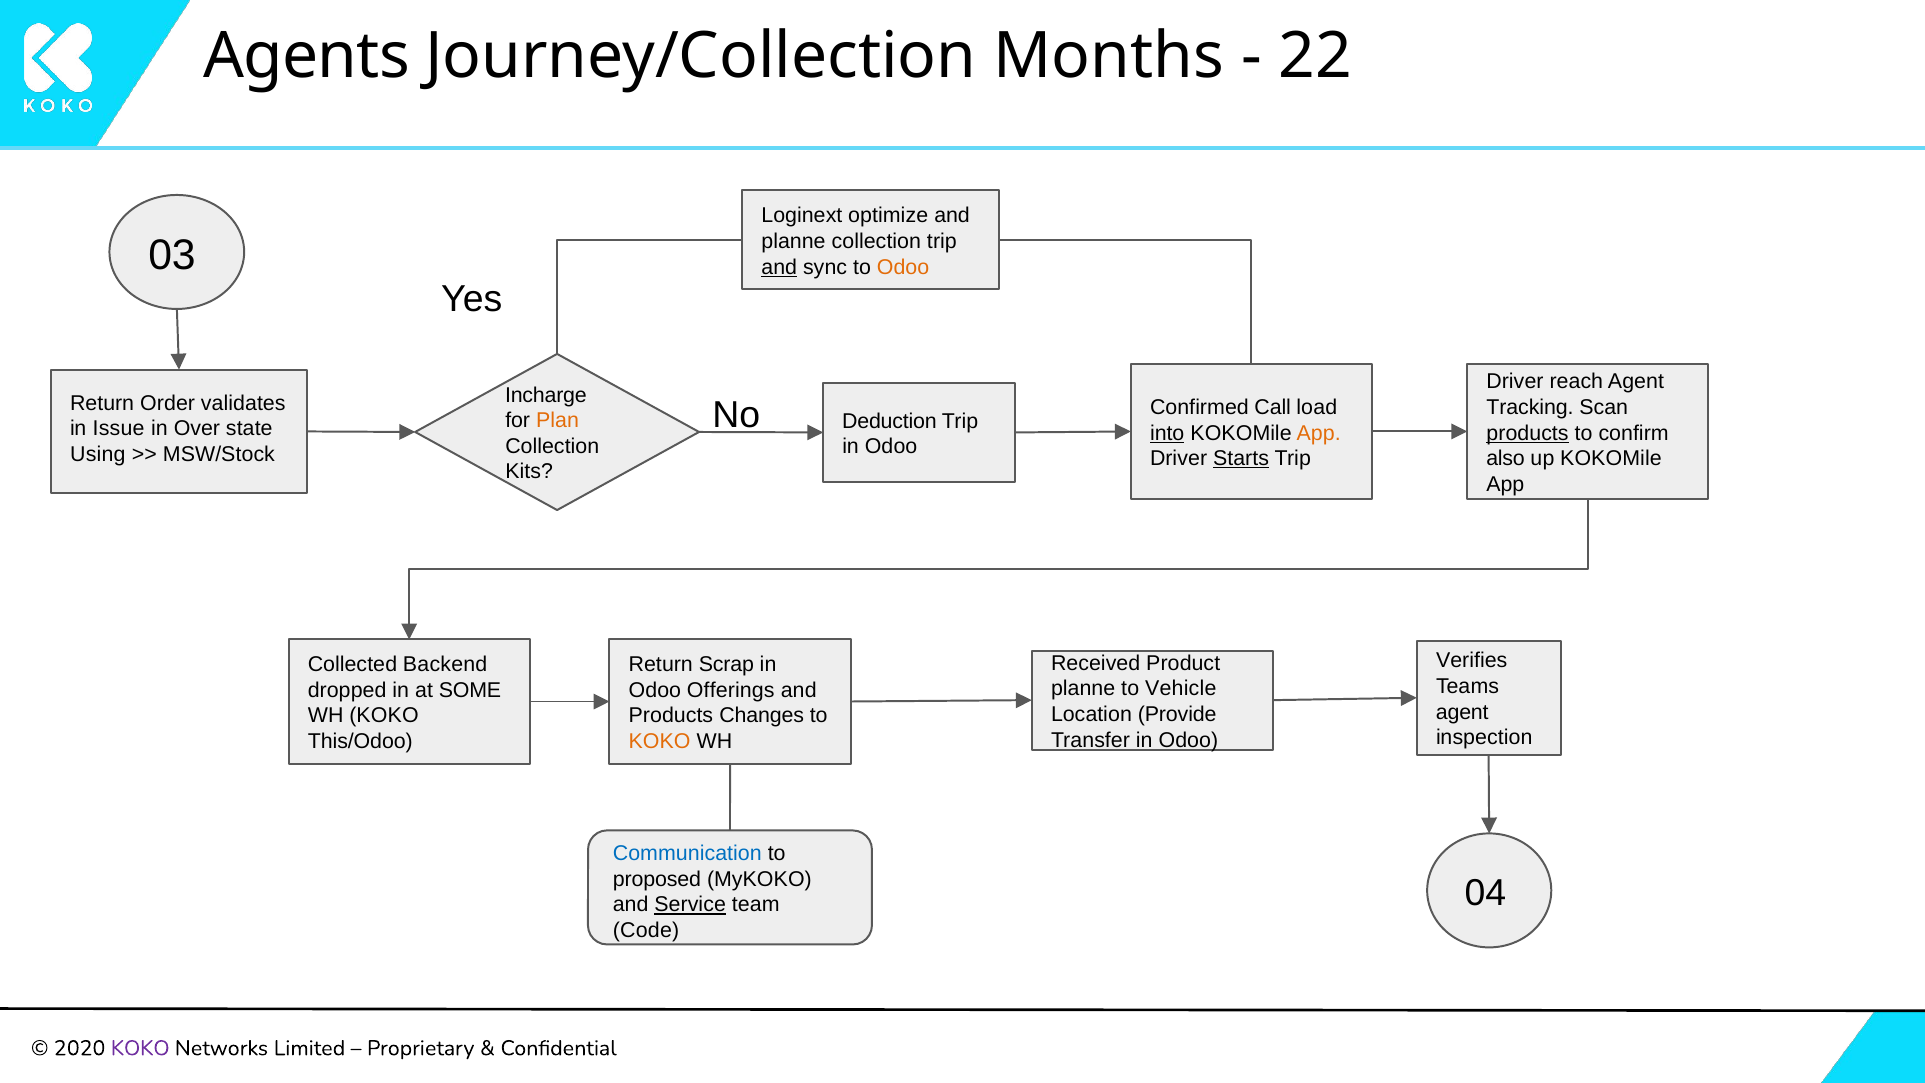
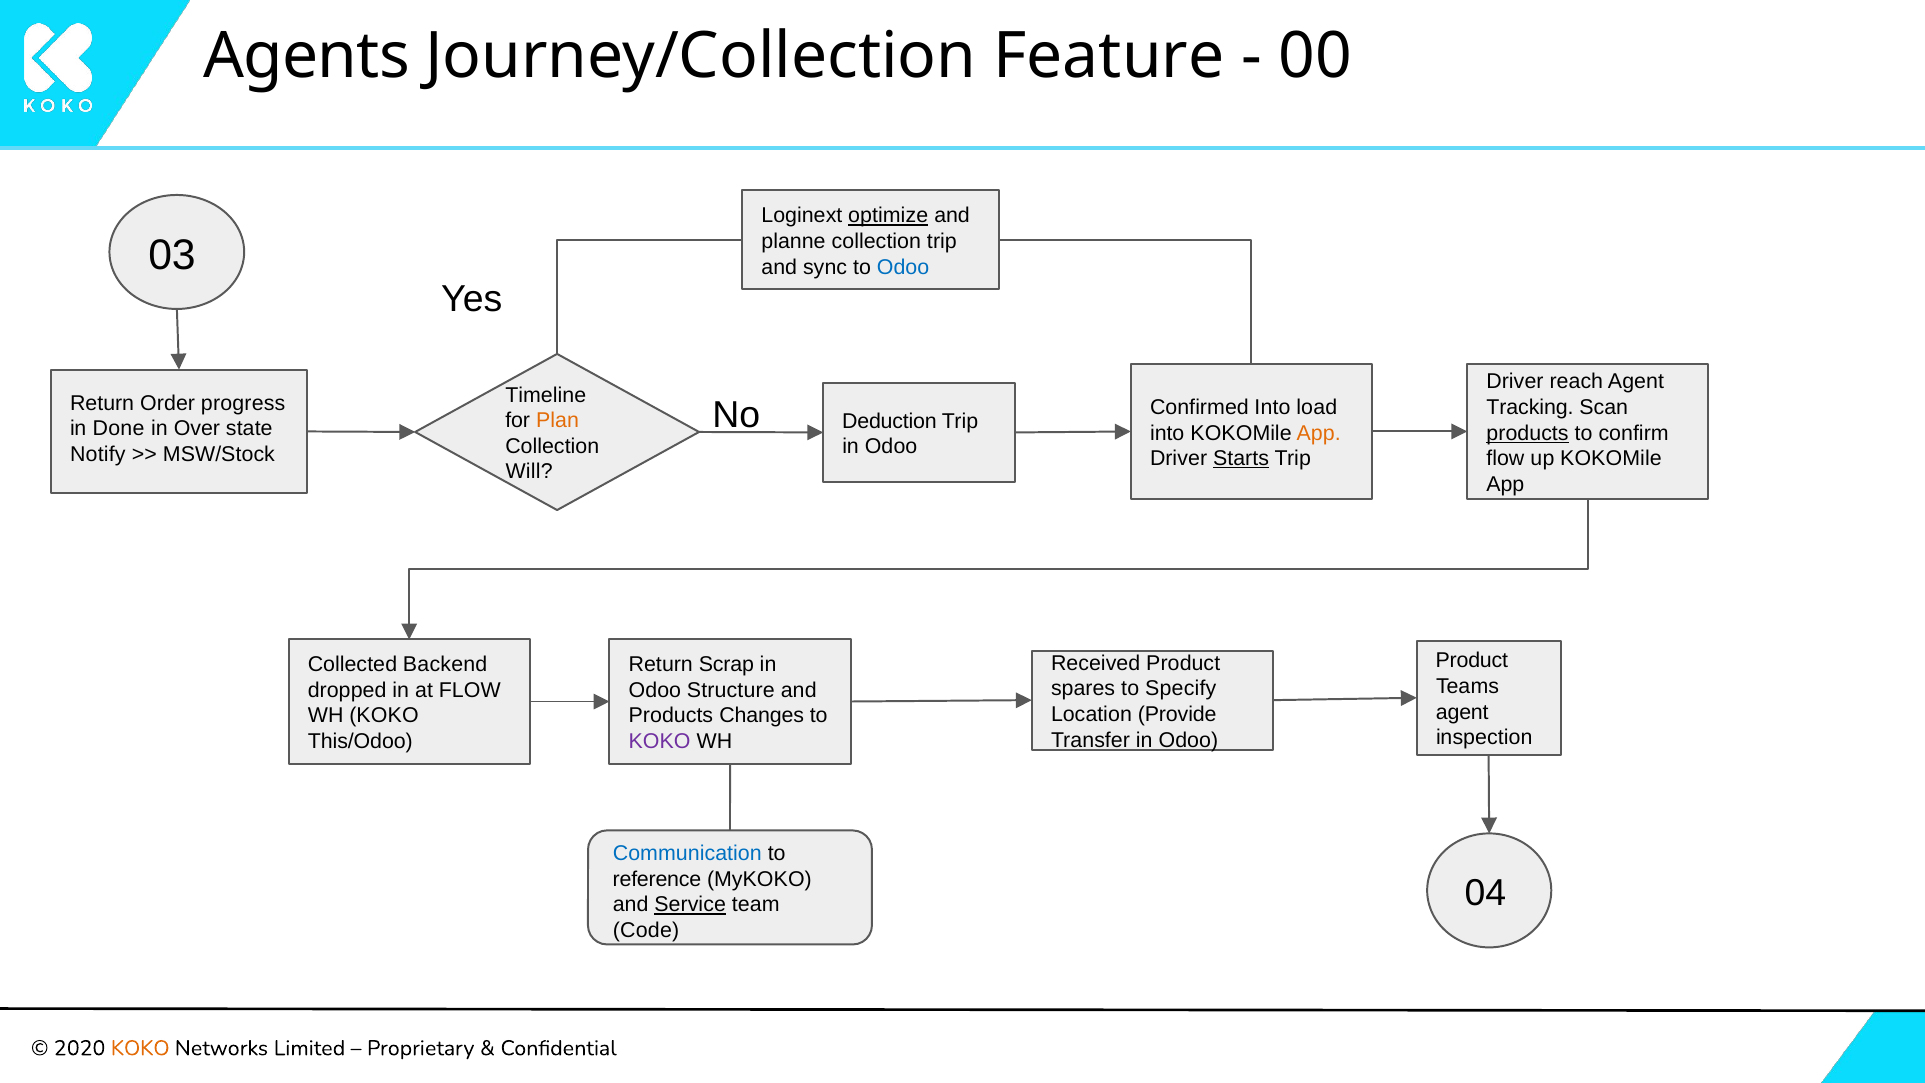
Months: Months -> Feature
22: 22 -> 00
optimize underline: none -> present
and at (779, 267) underline: present -> none
Odoo at (903, 267) colour: orange -> blue
Incharge: Incharge -> Timeline
validates: validates -> progress
Confirmed Call: Call -> Into
Issue: Issue -> Done
into at (1167, 433) underline: present -> none
Using: Using -> Notify
also at (1506, 459): also -> flow
Kits: Kits -> Will
Verifies at (1472, 661): Verifies -> Product
planne at (1083, 689): planne -> spares
Vehicle: Vehicle -> Specify
at SOME: SOME -> FLOW
Offerings: Offerings -> Structure
KOKO at (660, 741) colour: orange -> purple
proposed: proposed -> reference
KOKO at (140, 1048) colour: purple -> orange
